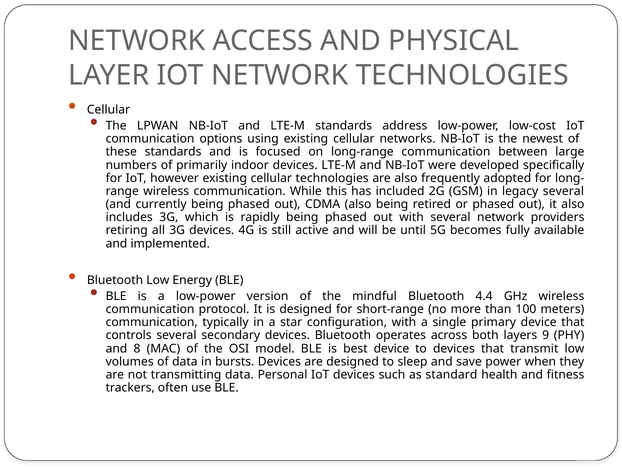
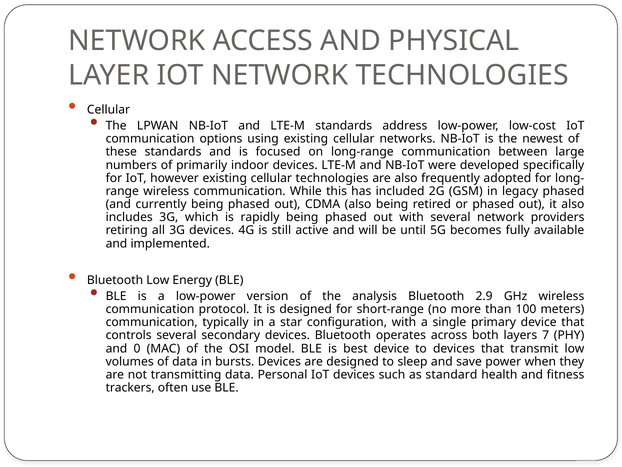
legacy several: several -> phased
mindful: mindful -> analysis
4.4: 4.4 -> 2.9
9: 9 -> 7
8: 8 -> 0
